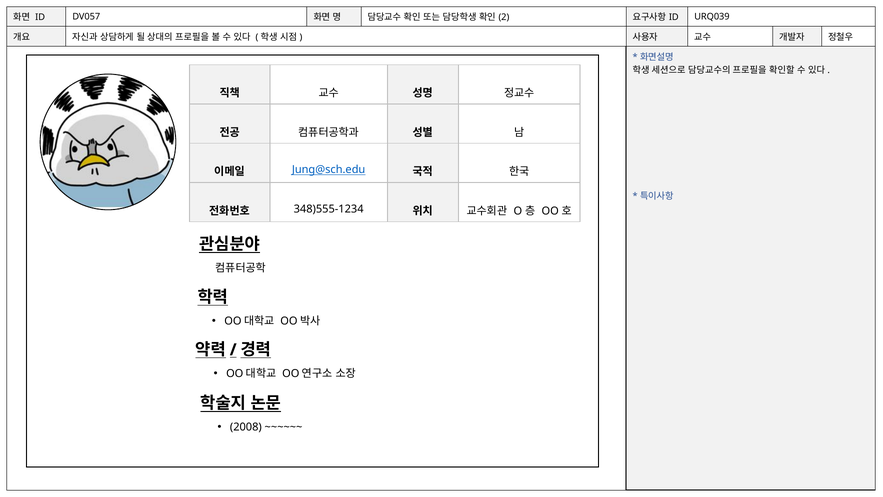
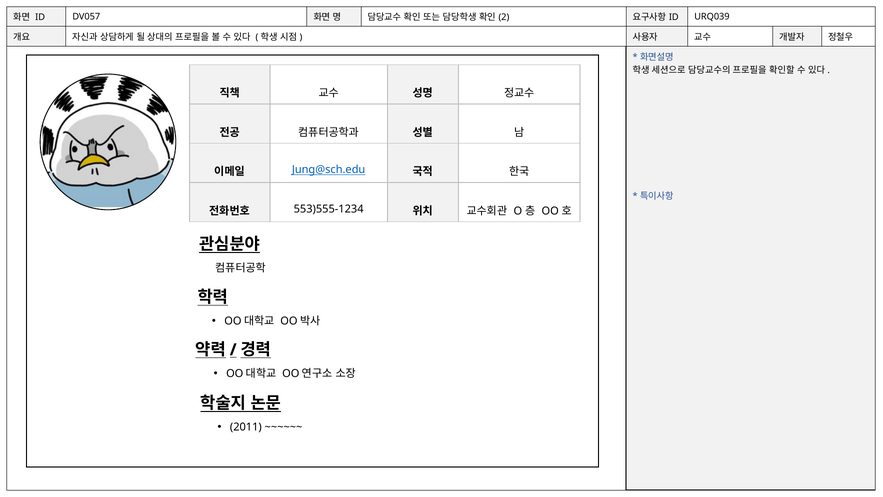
348)555-1234: 348)555-1234 -> 553)555-1234
2008: 2008 -> 2011
